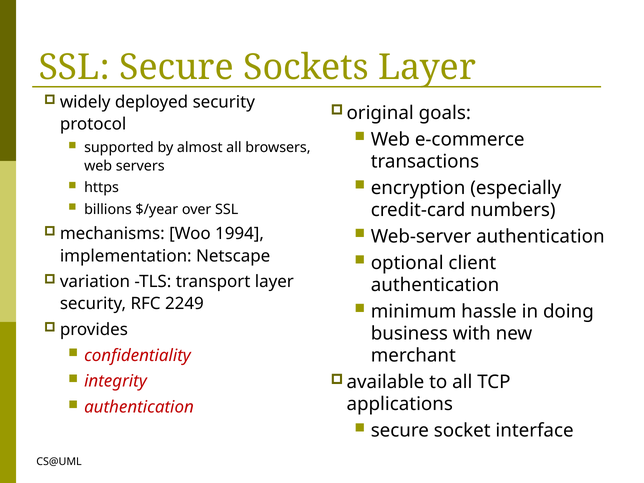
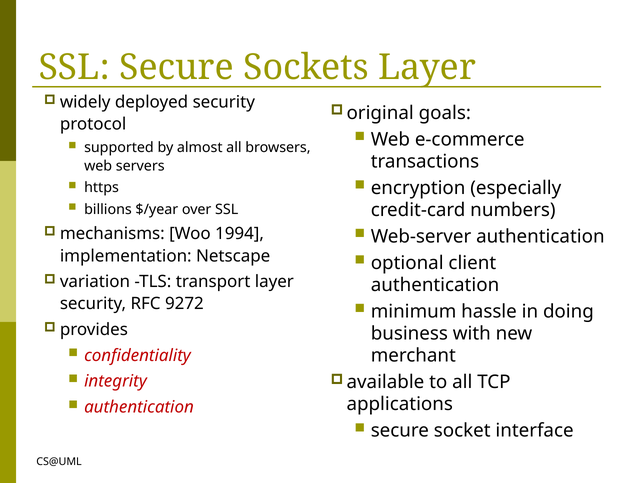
2249: 2249 -> 9272
